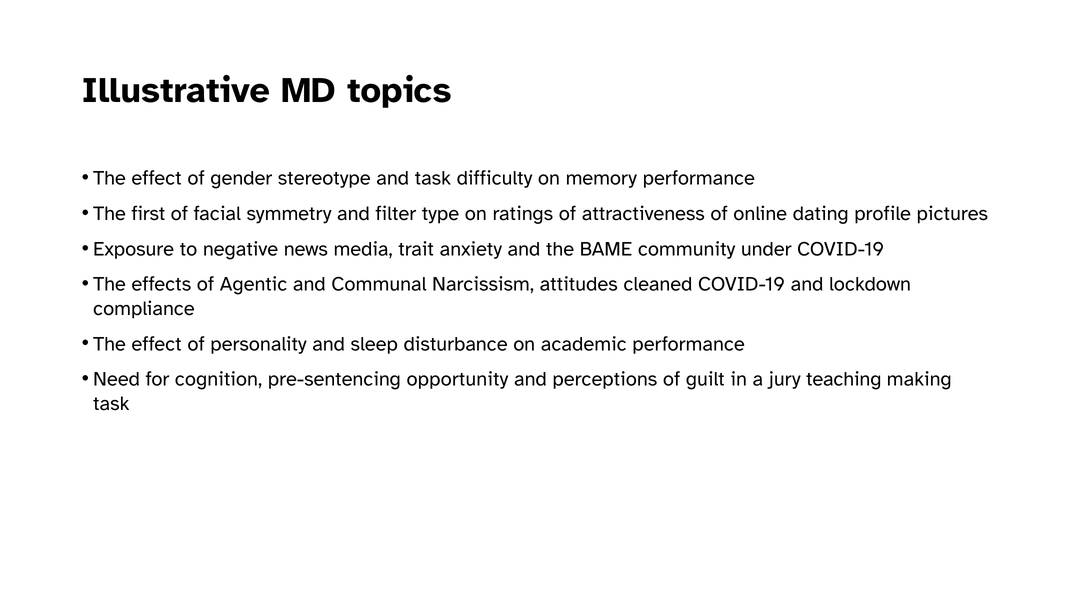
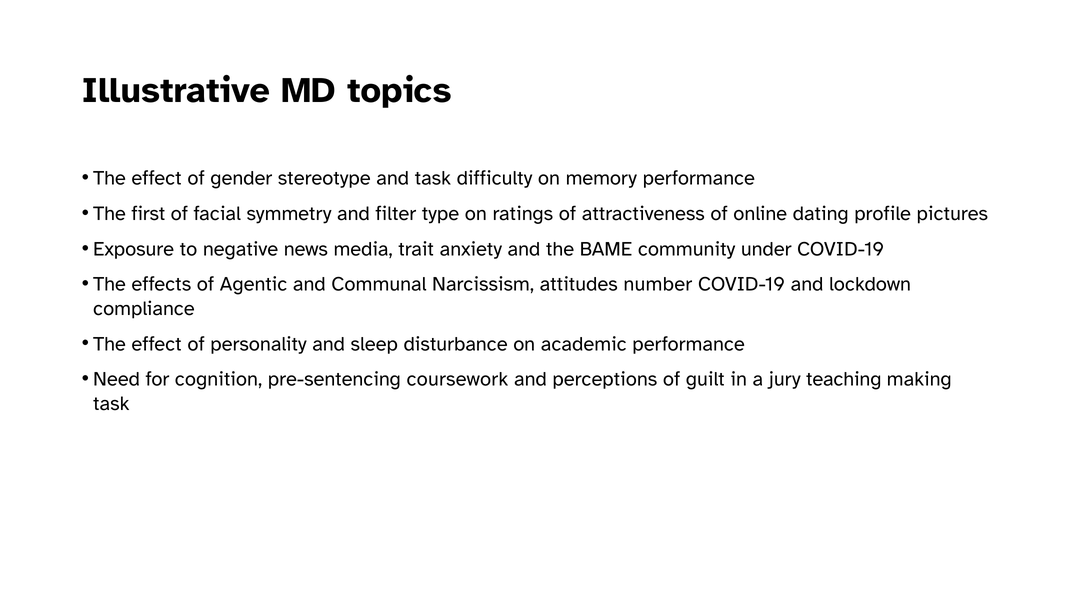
cleaned: cleaned -> number
opportunity: opportunity -> coursework
